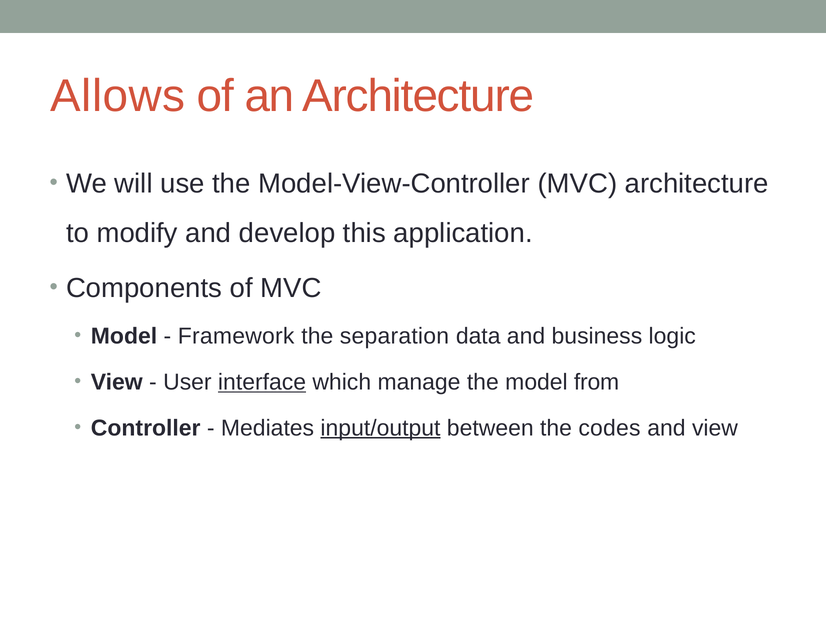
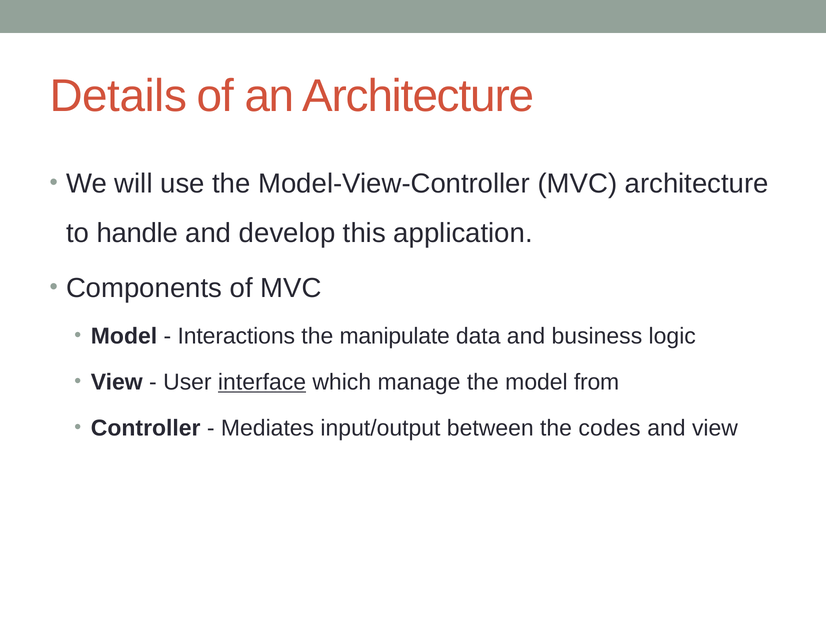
Allows: Allows -> Details
modify: modify -> handle
Framework: Framework -> Interactions
separation: separation -> manipulate
input/output underline: present -> none
